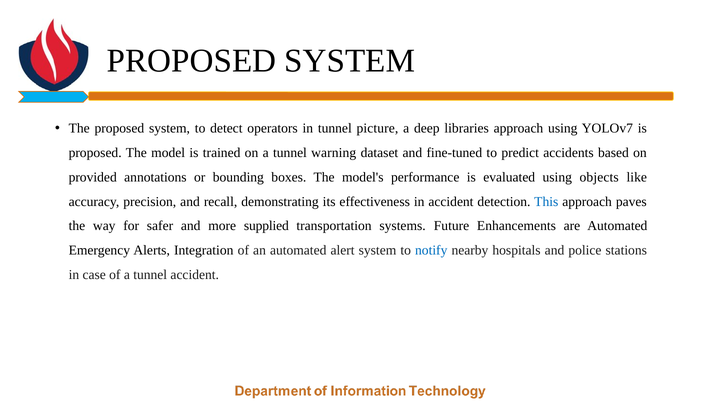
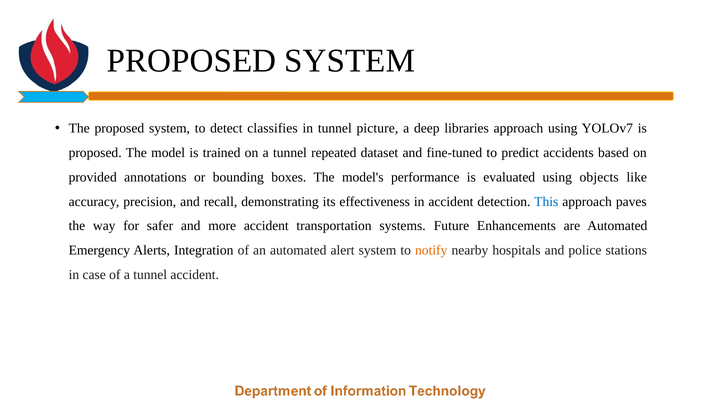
operators: operators -> classifies
warning: warning -> repeated
more supplied: supplied -> accident
notify colour: blue -> orange
